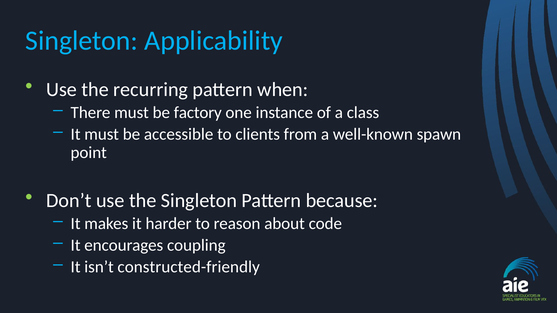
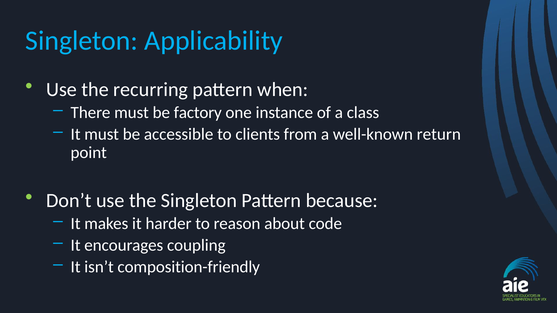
spawn: spawn -> return
constructed-friendly: constructed-friendly -> composition-friendly
